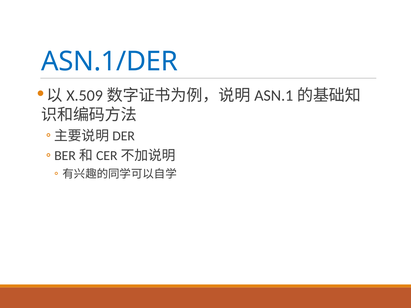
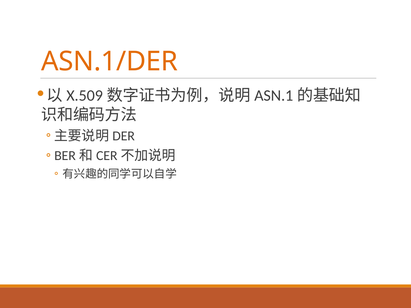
ASN.1/DER colour: blue -> orange
